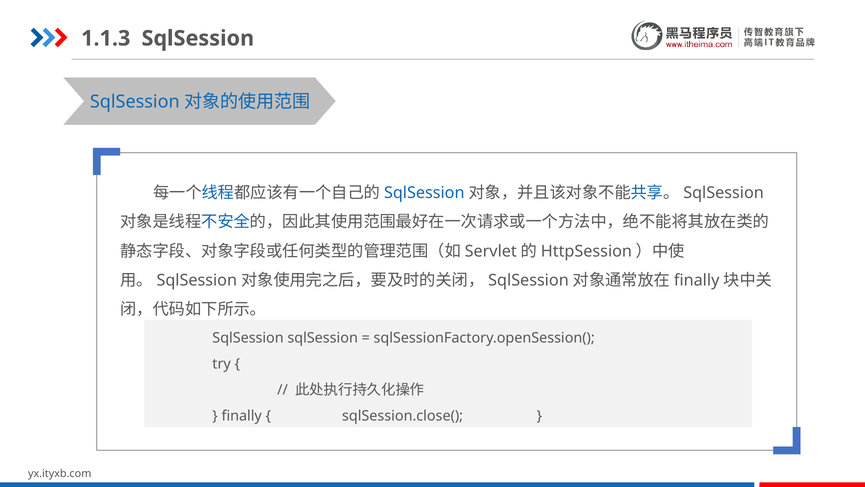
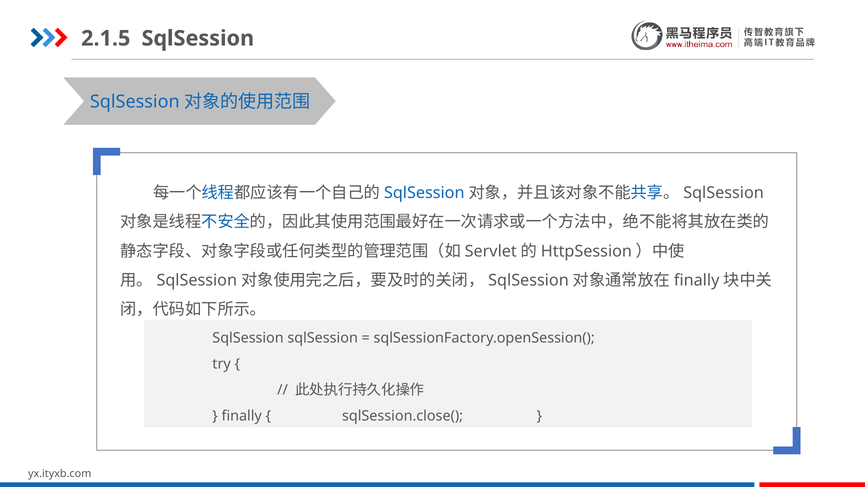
1.1.3: 1.1.3 -> 2.1.5
